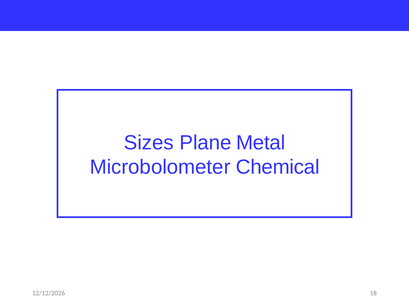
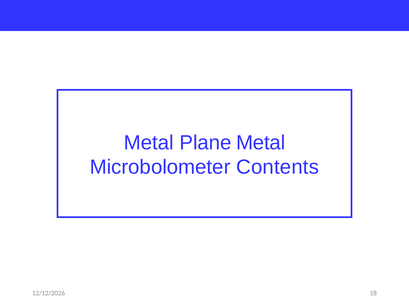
Sizes at (149, 143): Sizes -> Metal
Chemical: Chemical -> Contents
